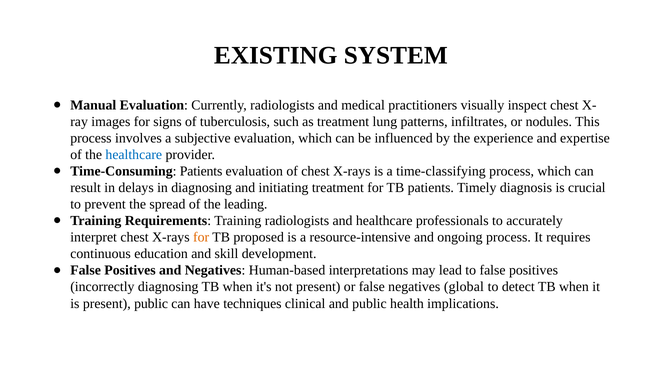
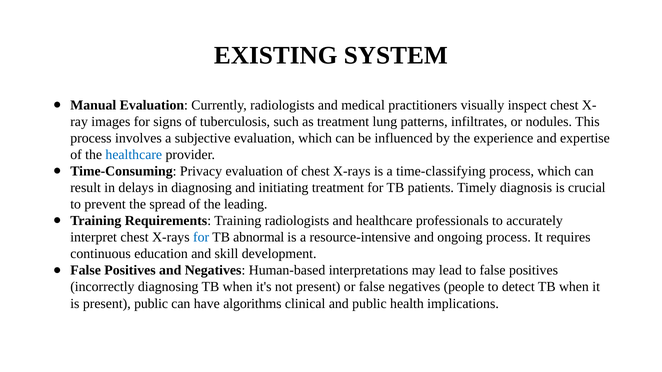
Time-Consuming Patients: Patients -> Privacy
for at (201, 238) colour: orange -> blue
proposed: proposed -> abnormal
global: global -> people
techniques: techniques -> algorithms
